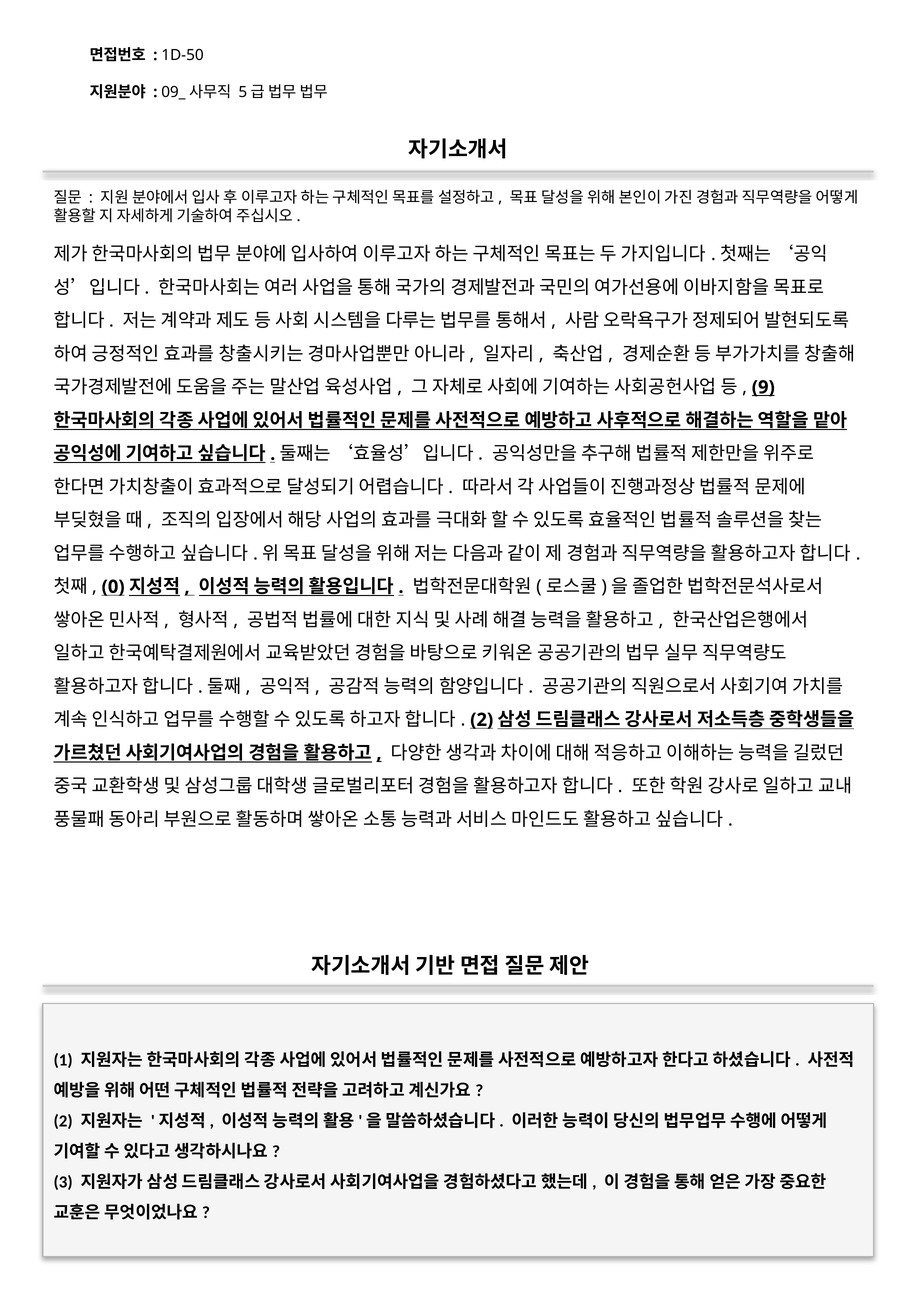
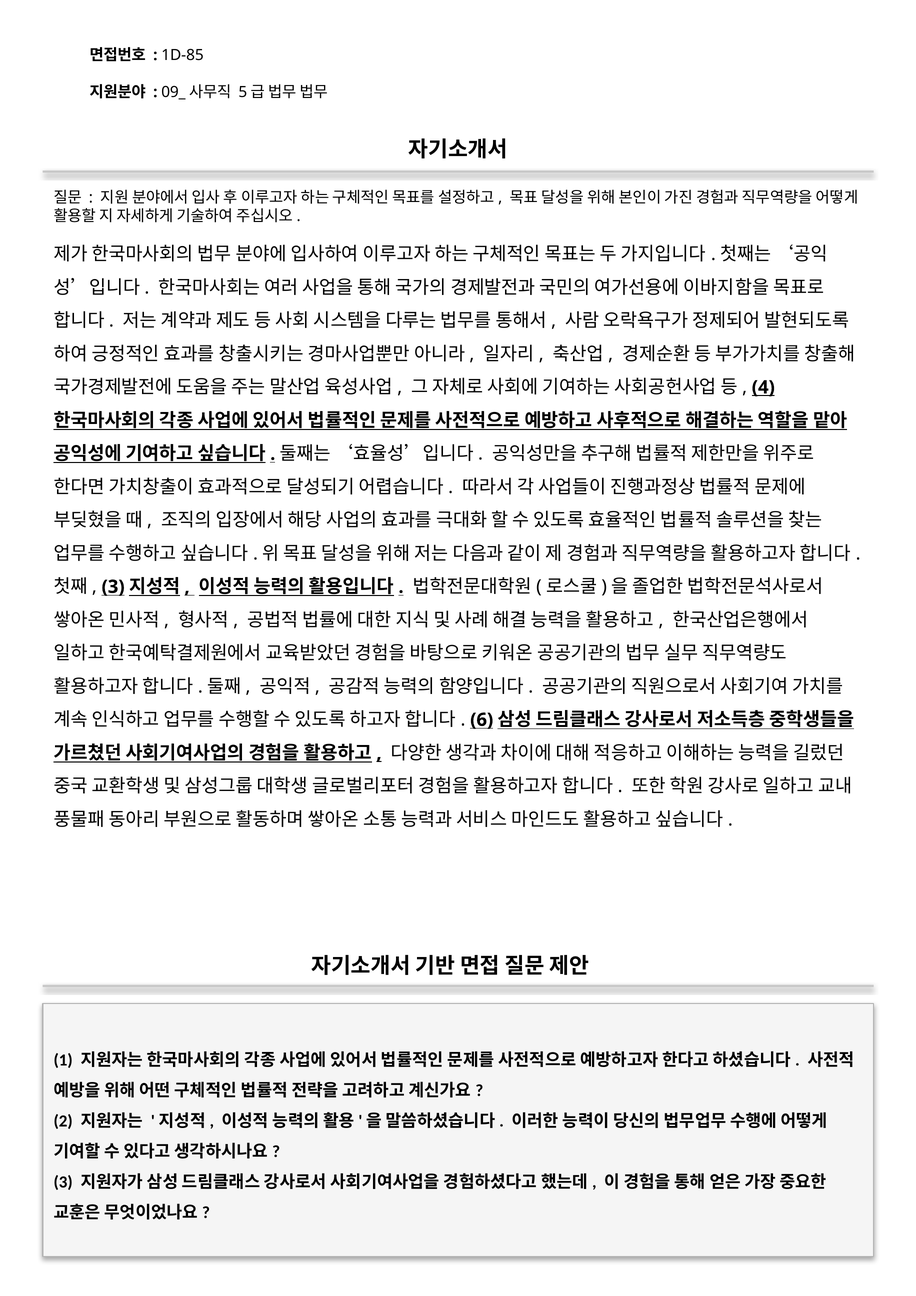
1D-50: 1D-50 -> 1D-85
9: 9 -> 4
0 at (113, 587): 0 -> 3
2 at (482, 720): 2 -> 6
